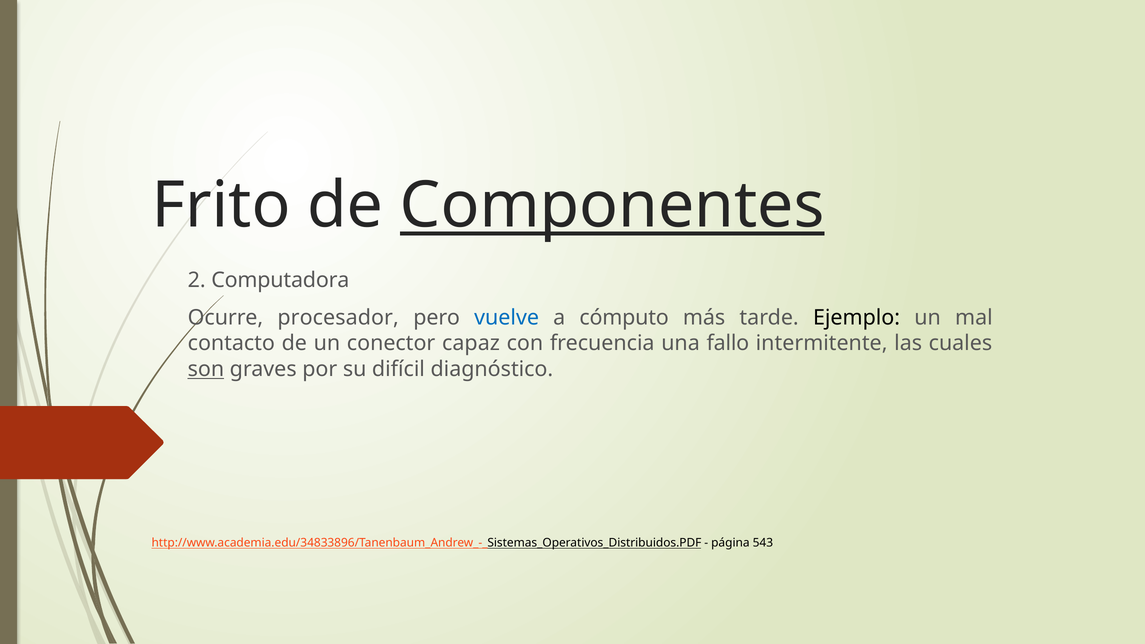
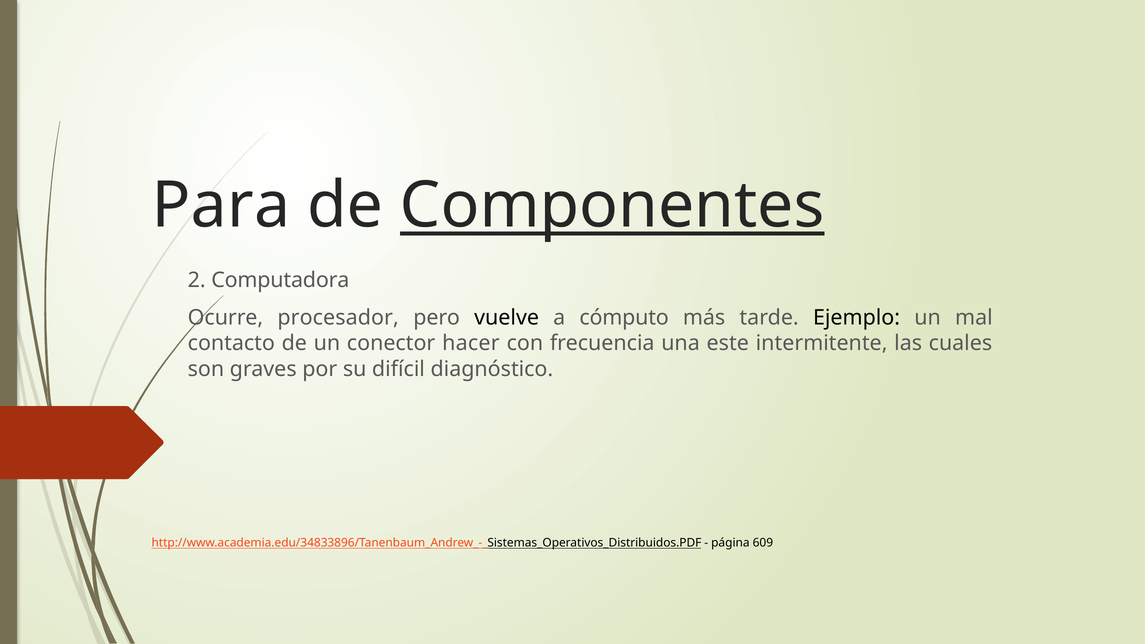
Frito: Frito -> Para
vuelve colour: blue -> black
capaz: capaz -> hacer
fallo: fallo -> este
son underline: present -> none
543: 543 -> 609
